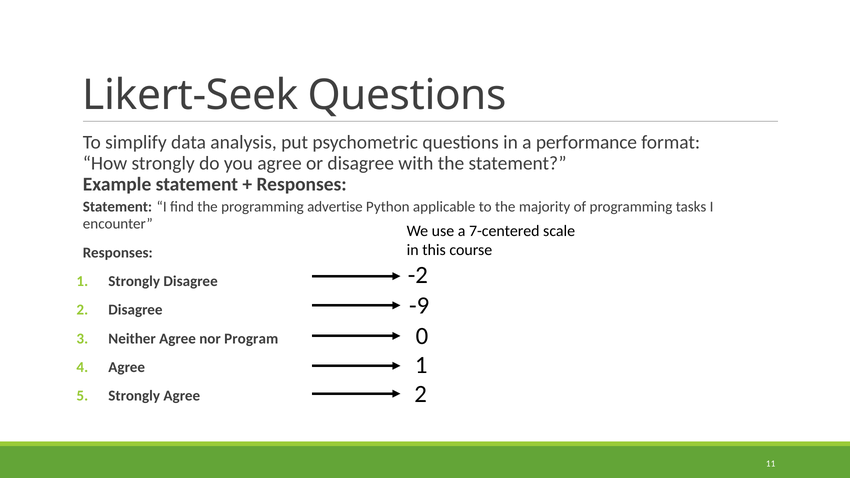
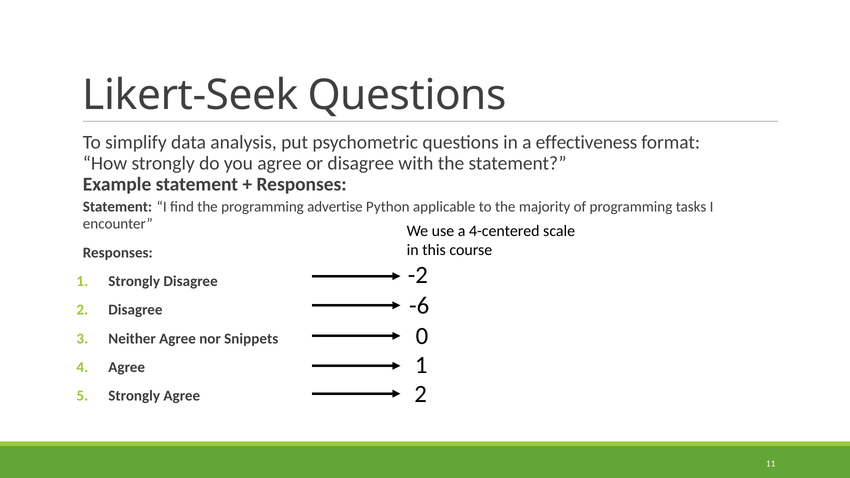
performance: performance -> effectiveness
7-centered: 7-centered -> 4-centered
-9: -9 -> -6
Program: Program -> Snippets
